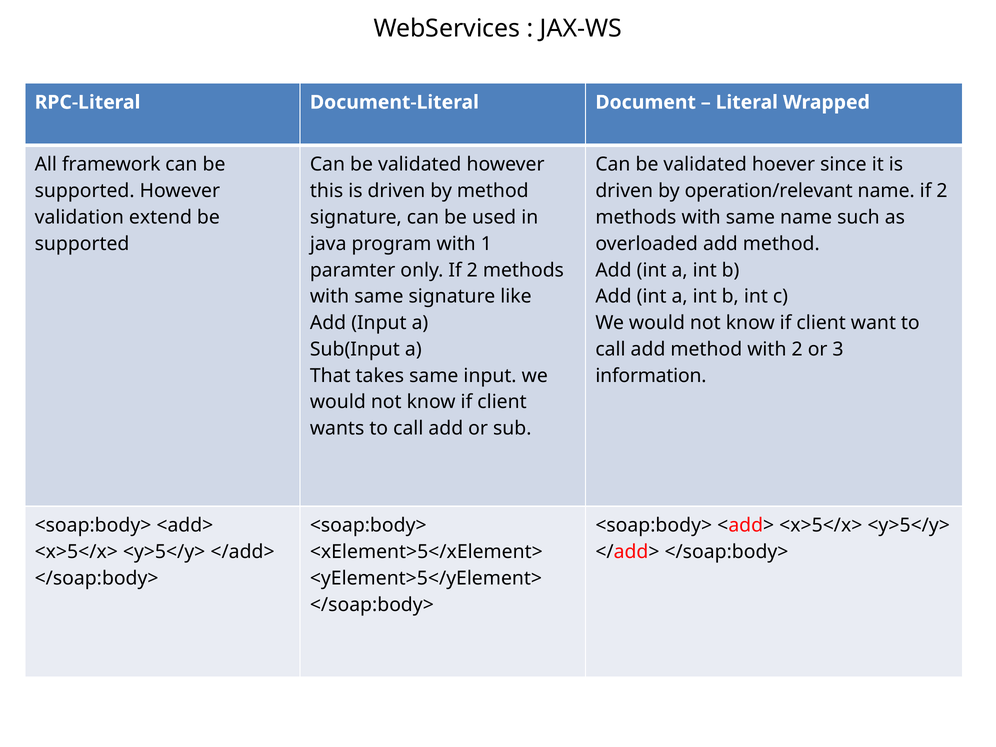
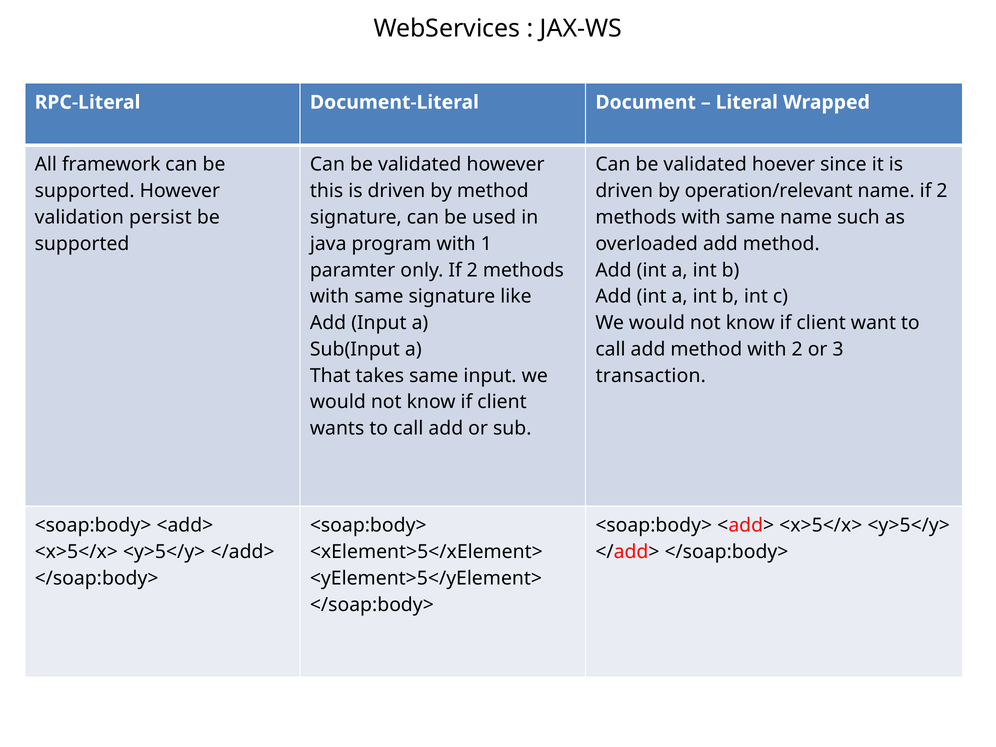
extend: extend -> persist
information: information -> transaction
